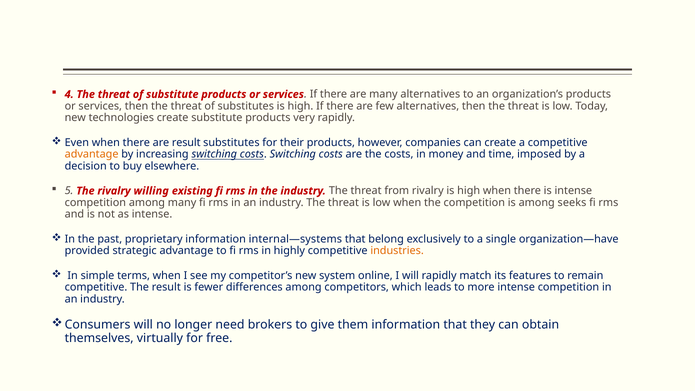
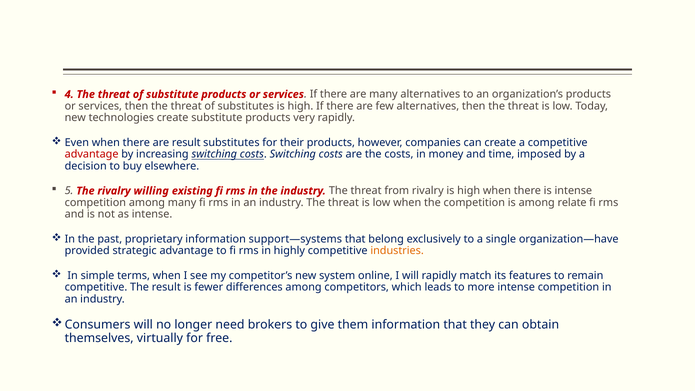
advantage at (92, 154) colour: orange -> red
seeks: seeks -> relate
internal—systems: internal—systems -> support—systems
